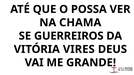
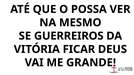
CHAMA: CHAMA -> MESMO
VIRES: VIRES -> FICAR
